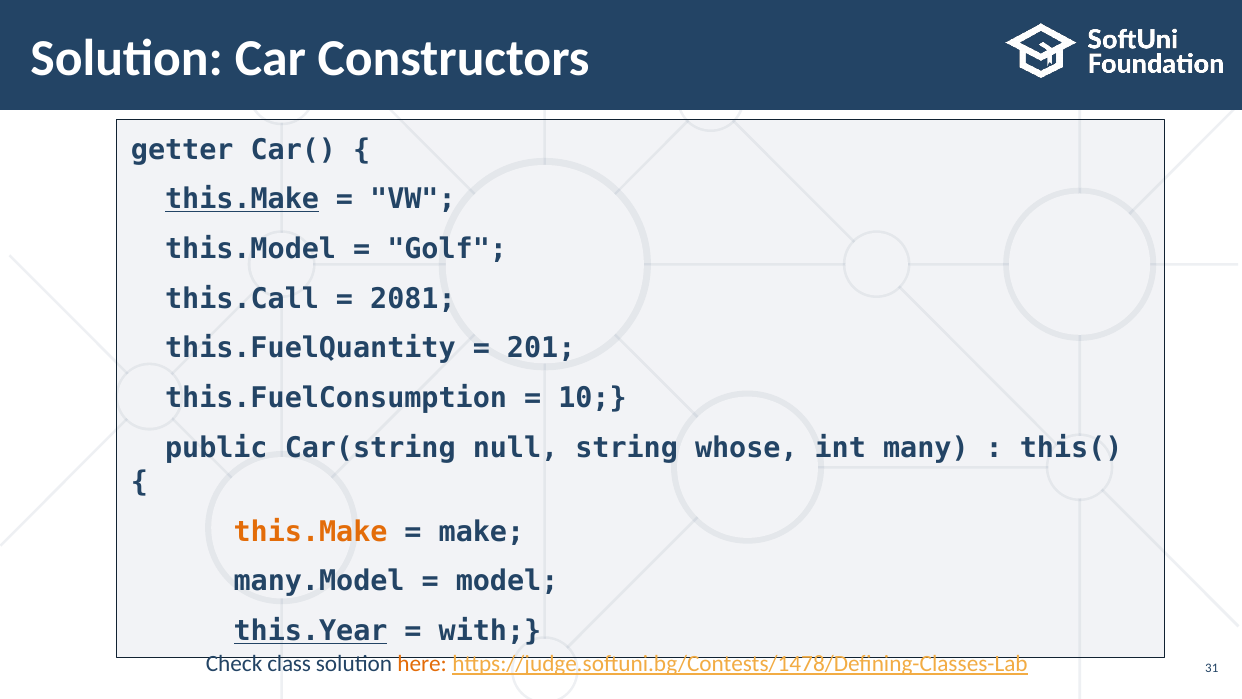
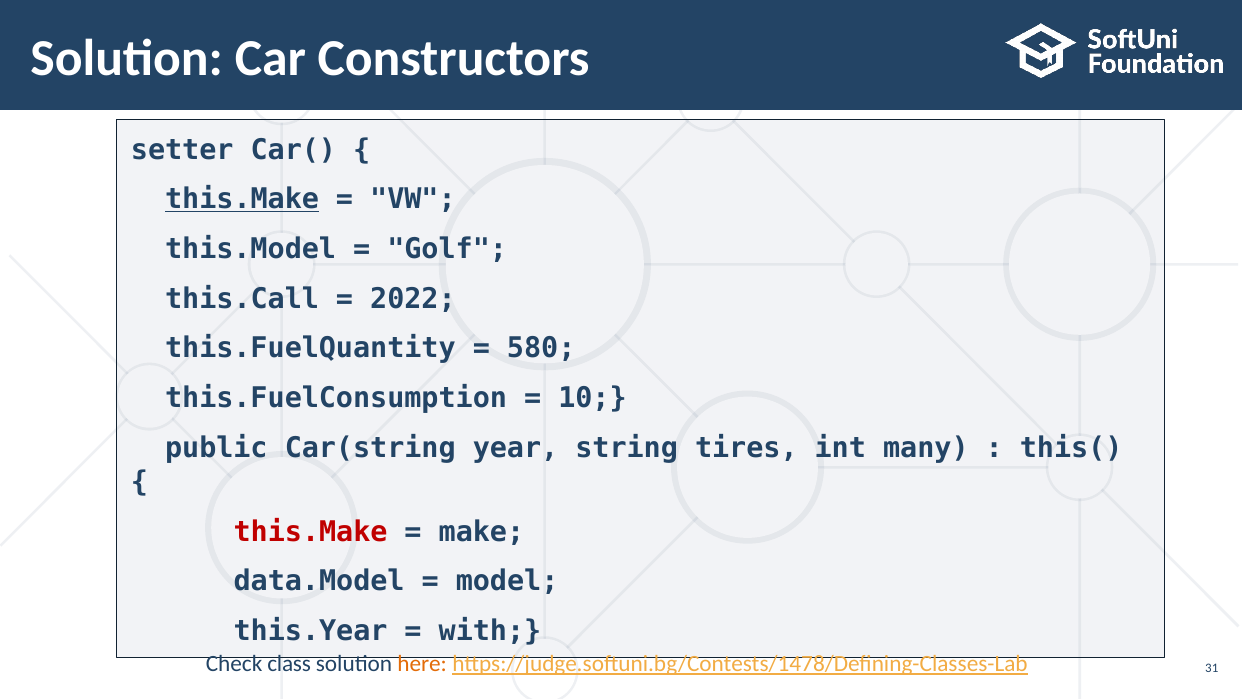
getter: getter -> setter
2081: 2081 -> 2022
201: 201 -> 580
null: null -> year
whose: whose -> tires
this.Make at (311, 532) colour: orange -> red
many.Model: many.Model -> data.Model
this.Year underline: present -> none
